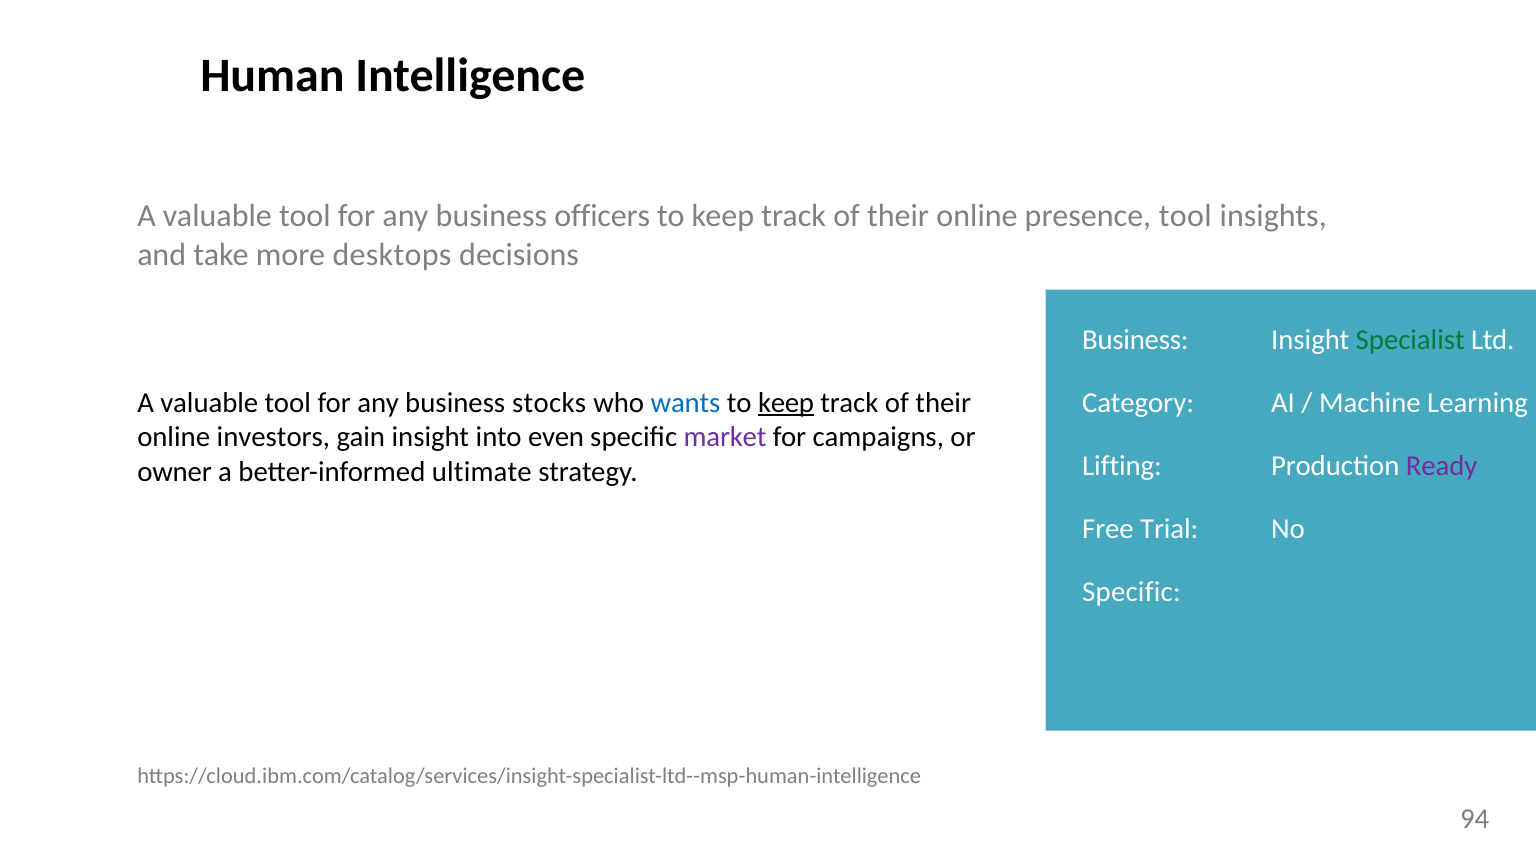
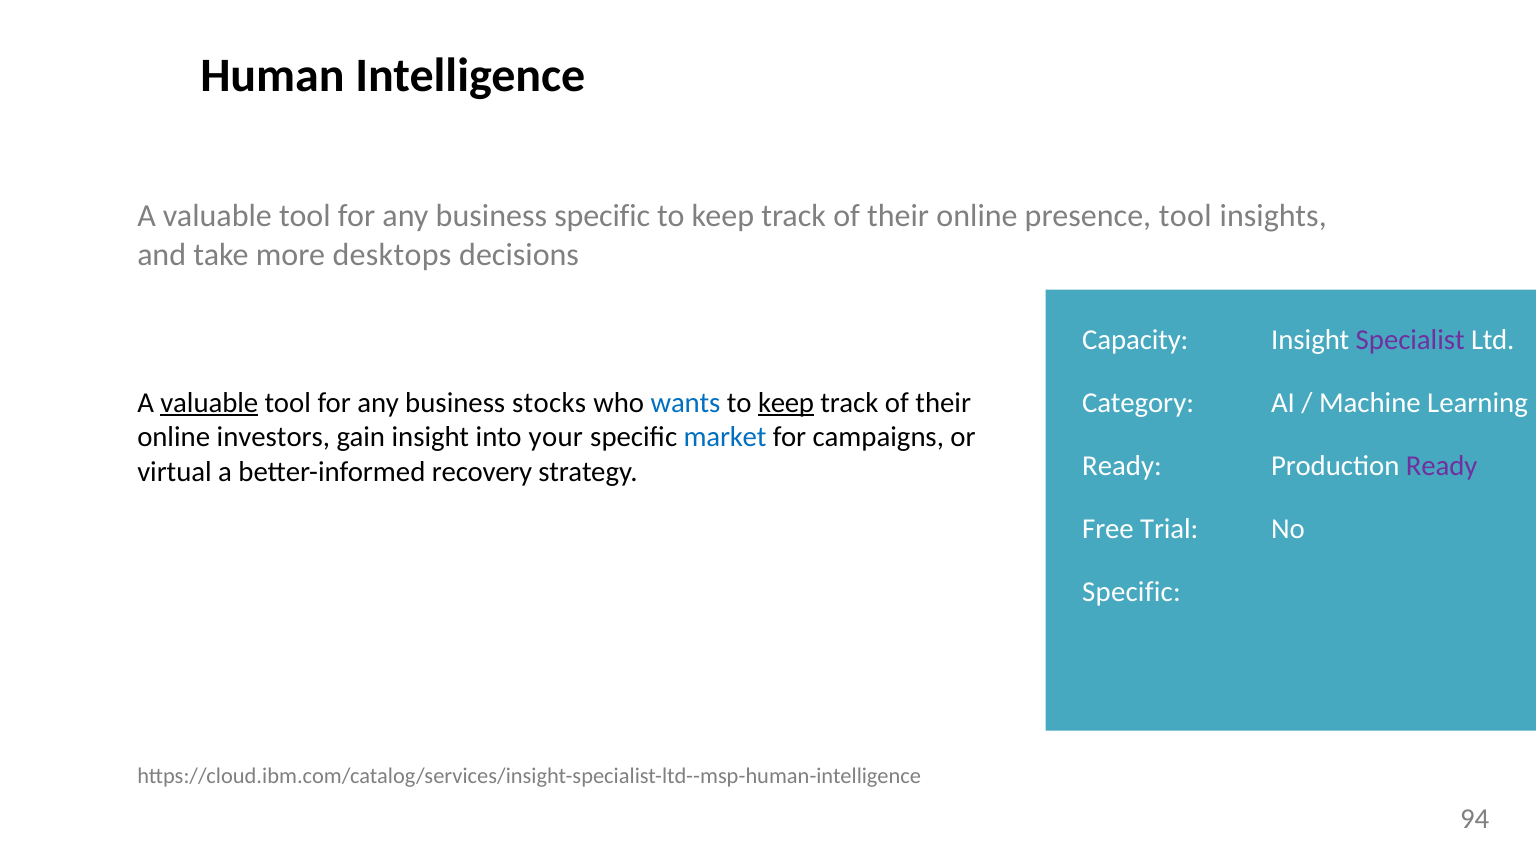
business officers: officers -> specific
Business at (1135, 340): Business -> Capacity
Specialist colour: green -> purple
valuable at (209, 403) underline: none -> present
even: even -> your
market colour: purple -> blue
Lifting at (1122, 466): Lifting -> Ready
owner: owner -> virtual
ultimate: ultimate -> recovery
